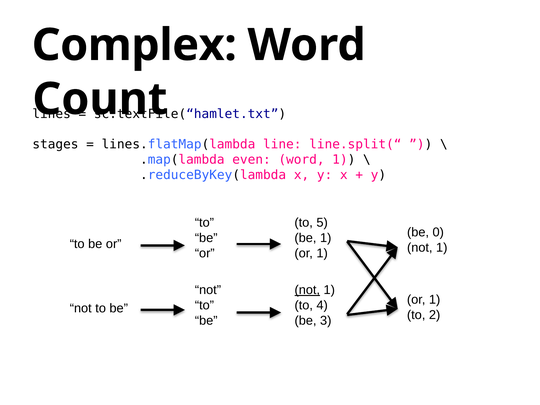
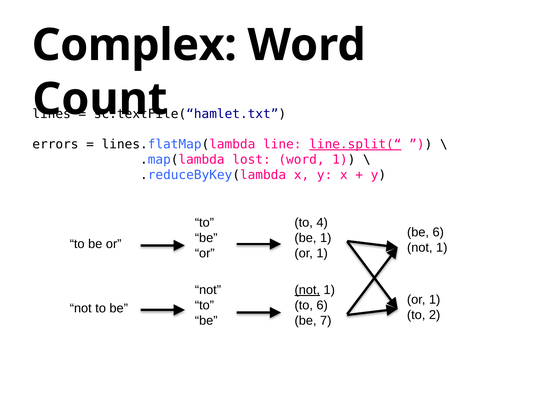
stages: stages -> errors
line.split(“ underline: none -> present
even: even -> lost
5: 5 -> 4
be 0: 0 -> 6
to 4: 4 -> 6
3: 3 -> 7
